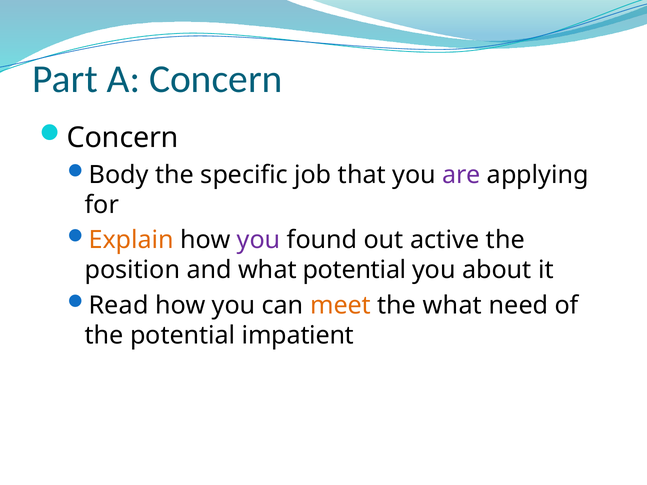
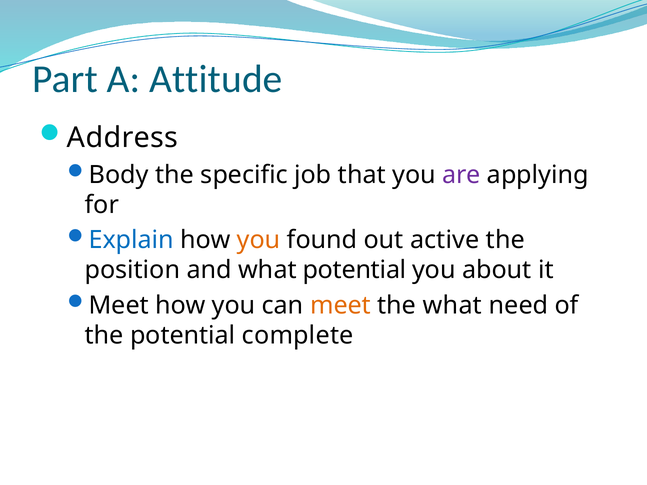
A Concern: Concern -> Attitude
Concern at (123, 138): Concern -> Address
Explain colour: orange -> blue
you at (259, 240) colour: purple -> orange
Read at (119, 305): Read -> Meet
impatient: impatient -> complete
